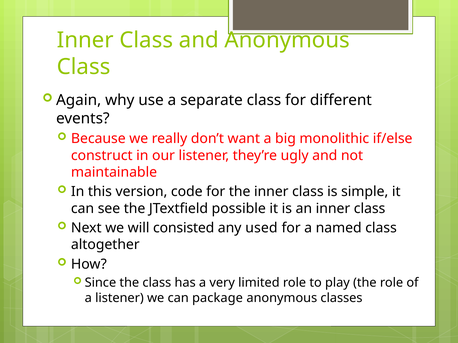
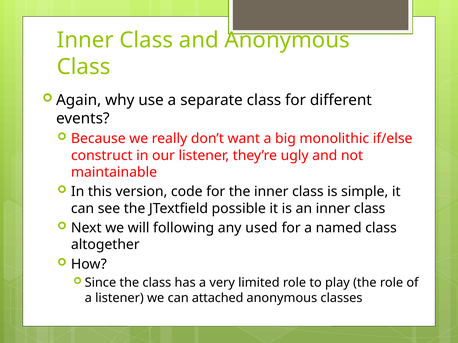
consisted: consisted -> following
package: package -> attached
